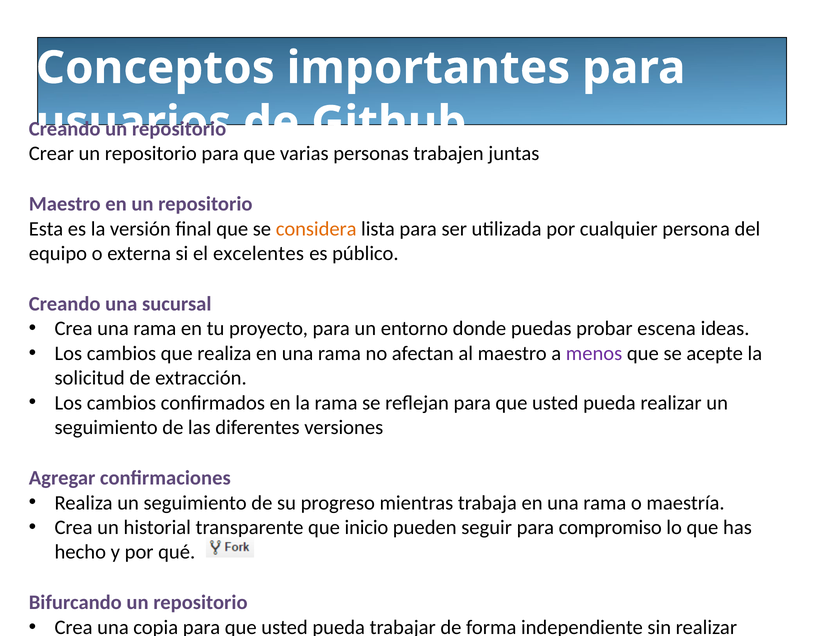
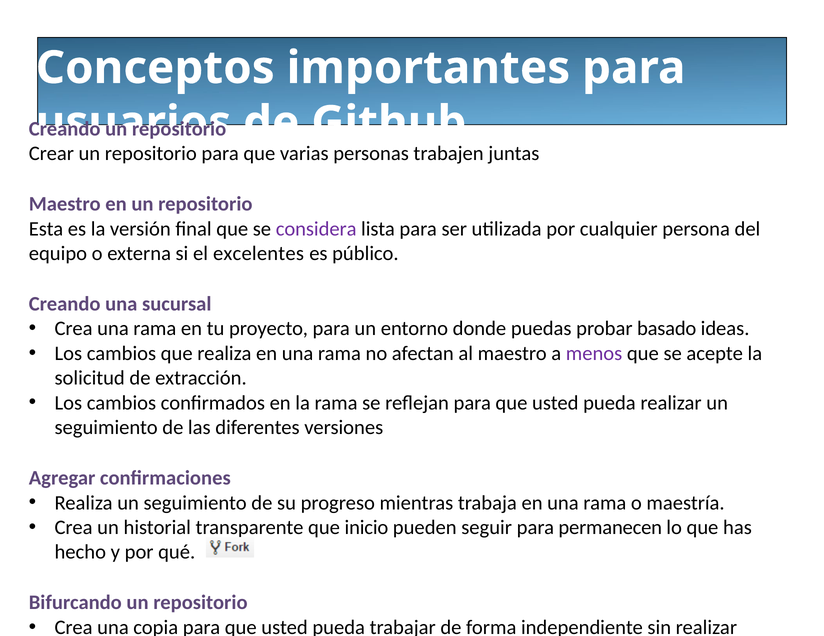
considera colour: orange -> purple
escena: escena -> basado
compromiso: compromiso -> permanecen
